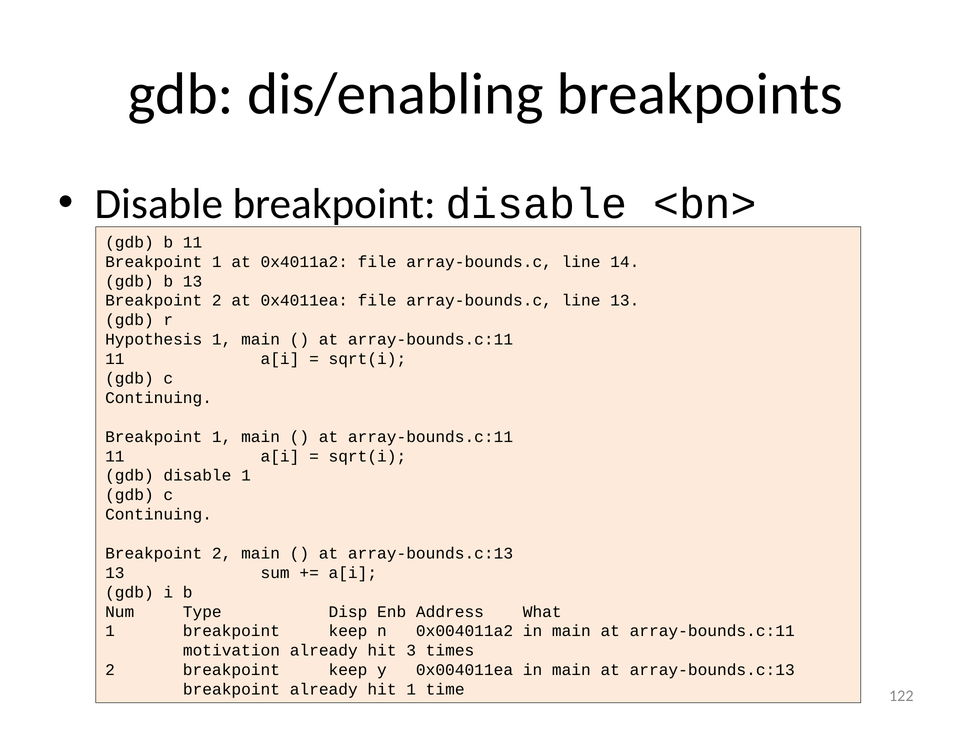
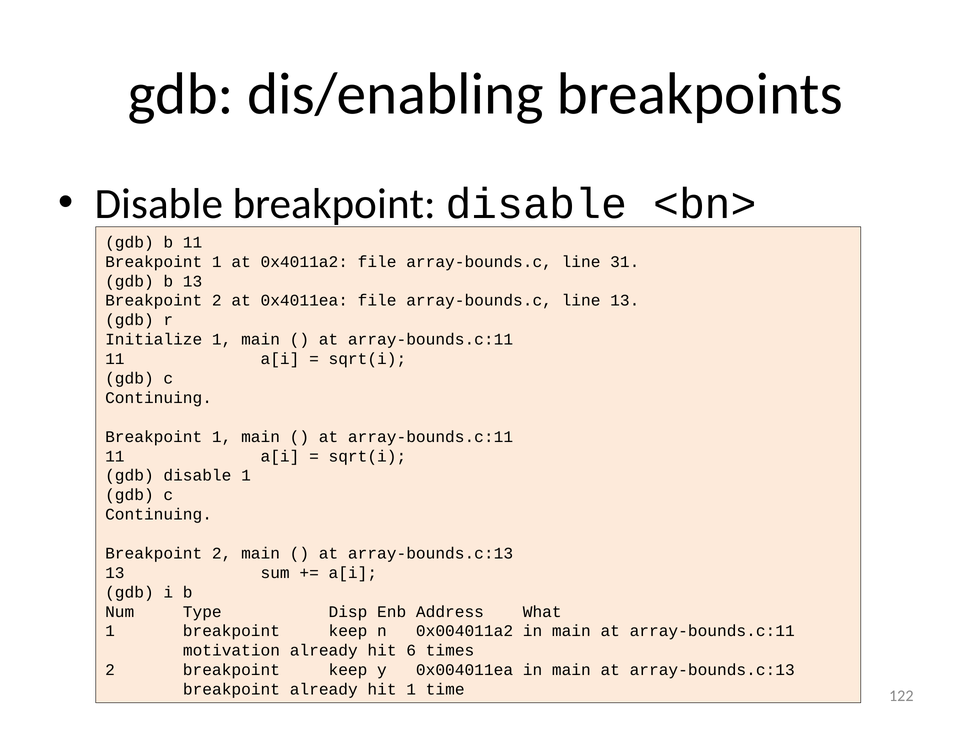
14: 14 -> 31
Hypothesis: Hypothesis -> Initialize
3: 3 -> 6
